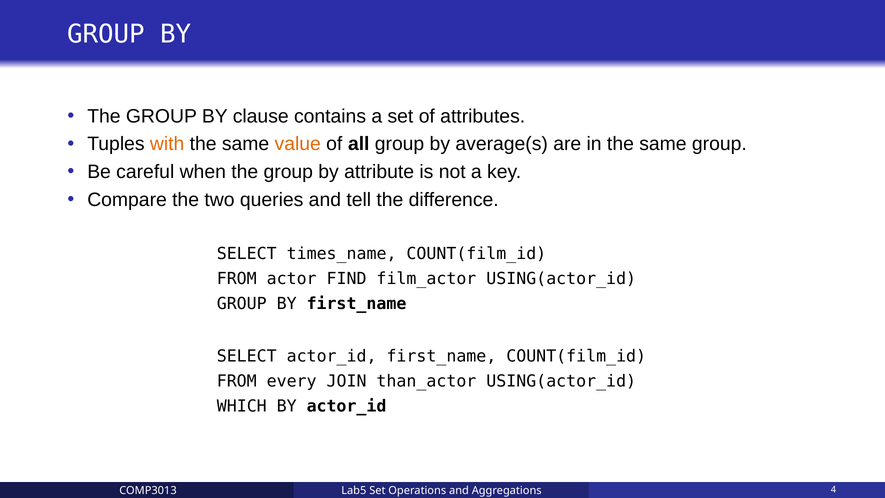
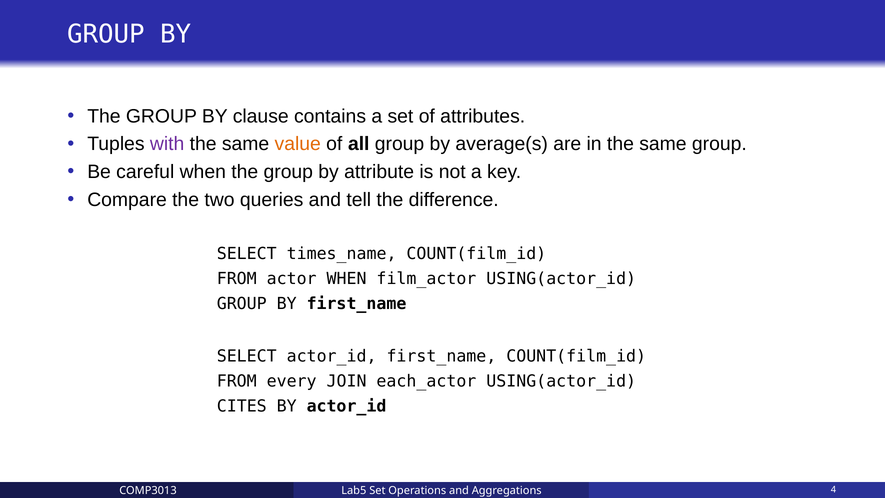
with colour: orange -> purple
actor FIND: FIND -> WHEN
than_actor: than_actor -> each_actor
WHICH: WHICH -> CITES
